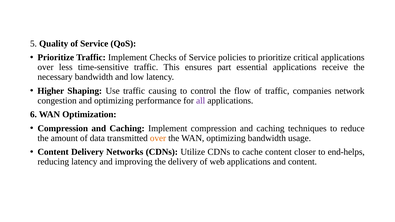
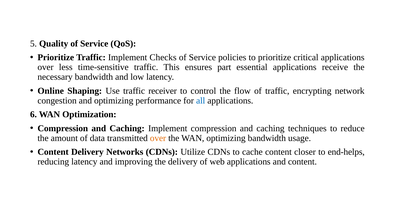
Higher: Higher -> Online
causing: causing -> receiver
companies: companies -> encrypting
all colour: purple -> blue
